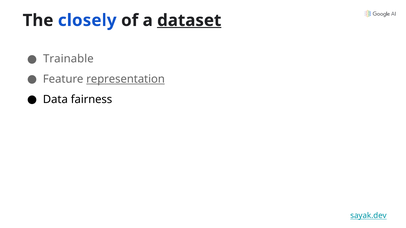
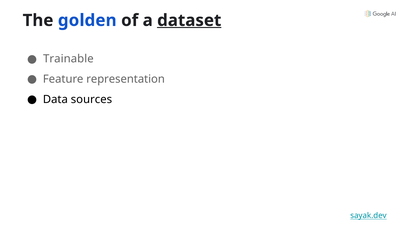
closely: closely -> golden
representation underline: present -> none
fairness: fairness -> sources
